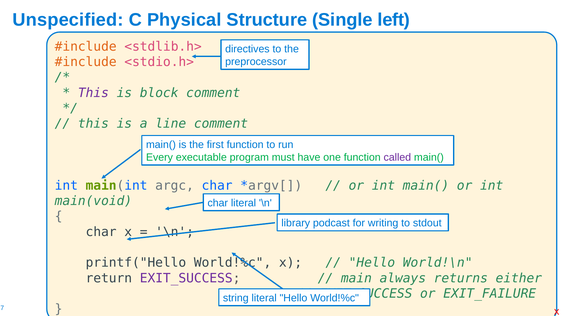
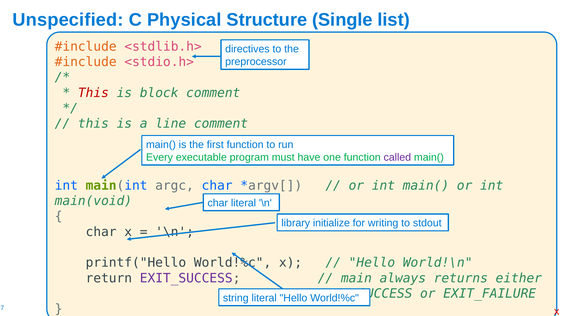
left: left -> list
This at (93, 93) colour: purple -> red
podcast: podcast -> initialize
